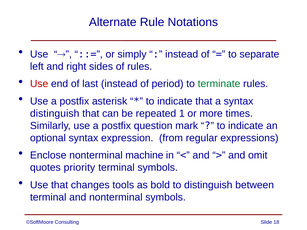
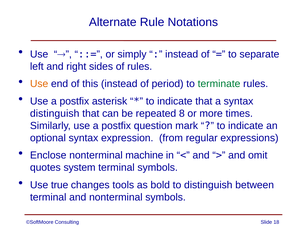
Use at (39, 84) colour: red -> orange
last: last -> this
1: 1 -> 8
priority: priority -> system
Use that: that -> true
